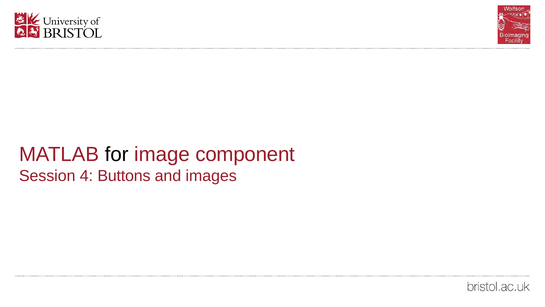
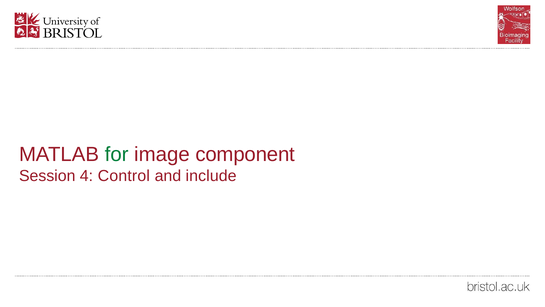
for colour: black -> green
Buttons: Buttons -> Control
images: images -> include
